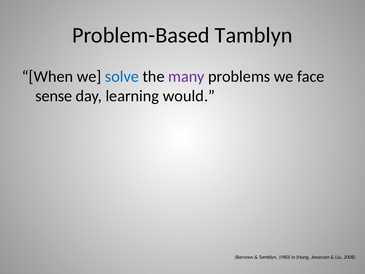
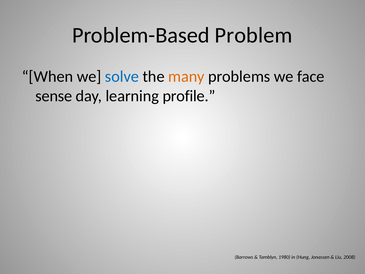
Problem-Based Tamblyn: Tamblyn -> Problem
many colour: purple -> orange
would: would -> profile
